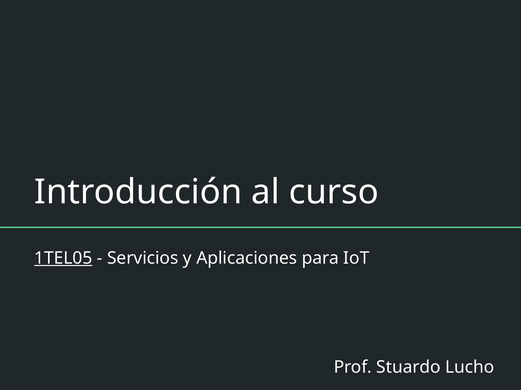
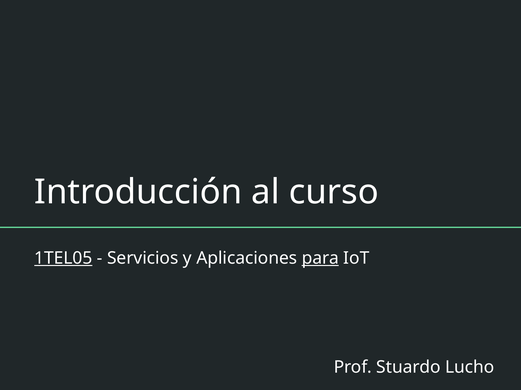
para underline: none -> present
